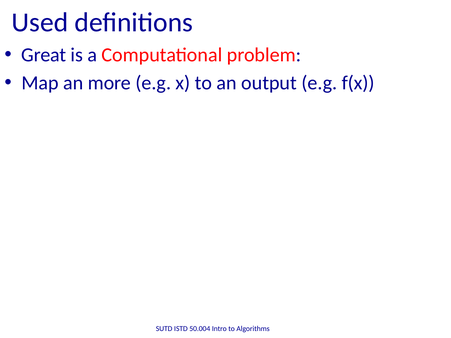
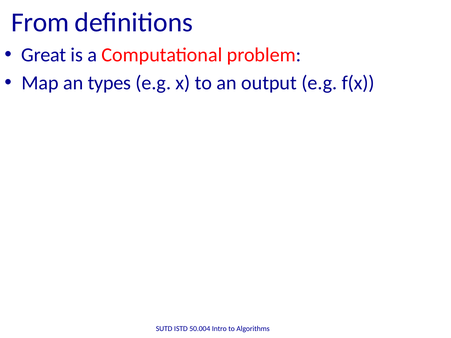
Used: Used -> From
more: more -> types
